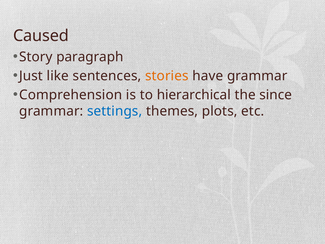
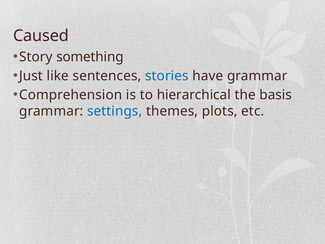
paragraph: paragraph -> something
stories colour: orange -> blue
since: since -> basis
